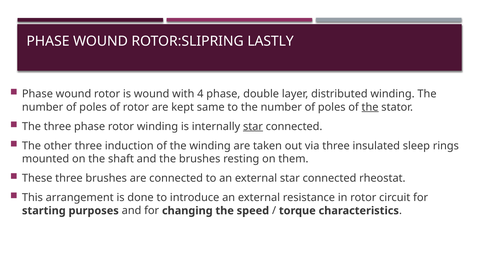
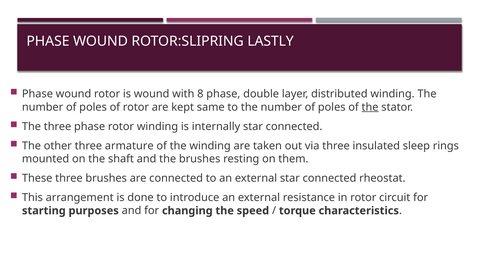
4: 4 -> 8
star at (253, 127) underline: present -> none
induction: induction -> armature
